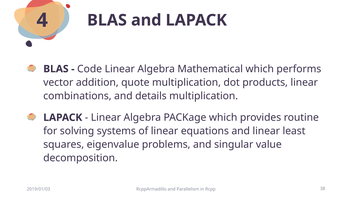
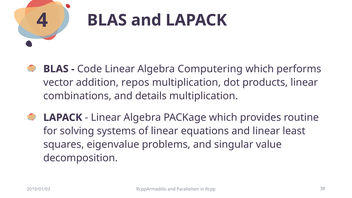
Mathematical: Mathematical -> Computering
quote: quote -> repos
